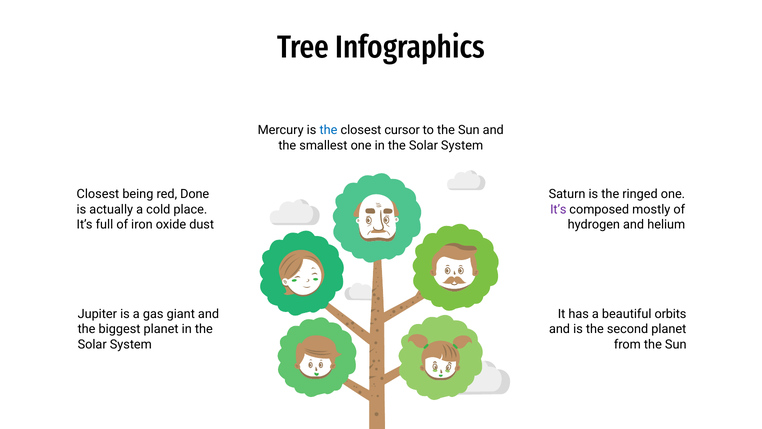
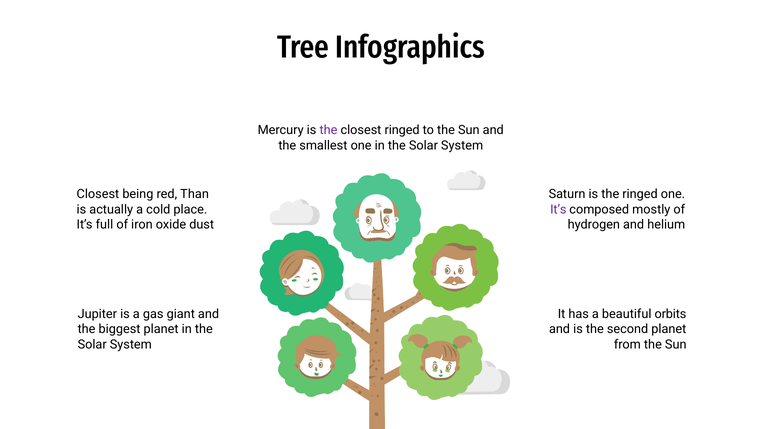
the at (328, 130) colour: blue -> purple
closest cursor: cursor -> ringed
Done: Done -> Than
